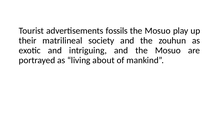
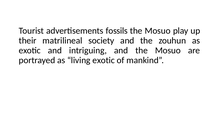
living about: about -> exotic
